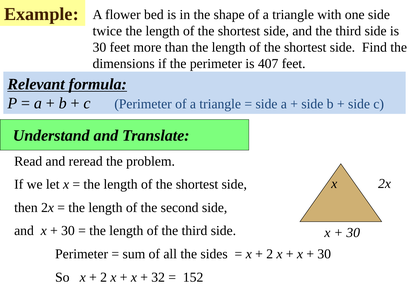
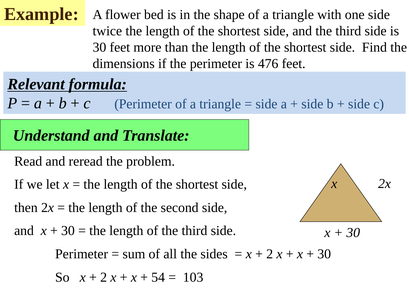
407: 407 -> 476
32: 32 -> 54
152: 152 -> 103
